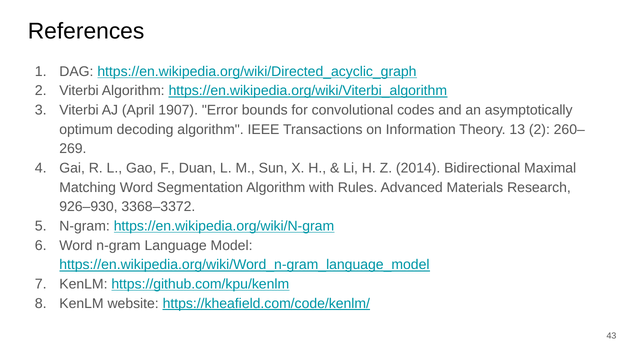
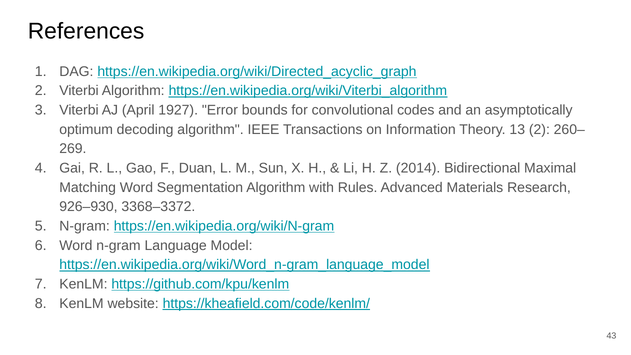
1907: 1907 -> 1927
